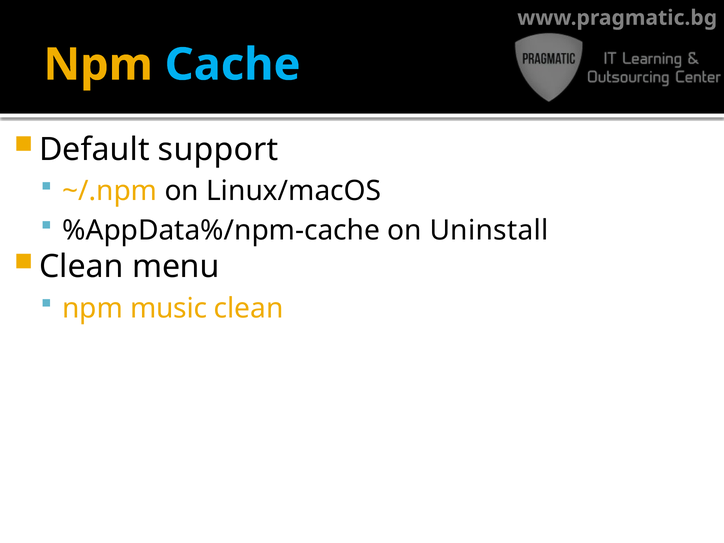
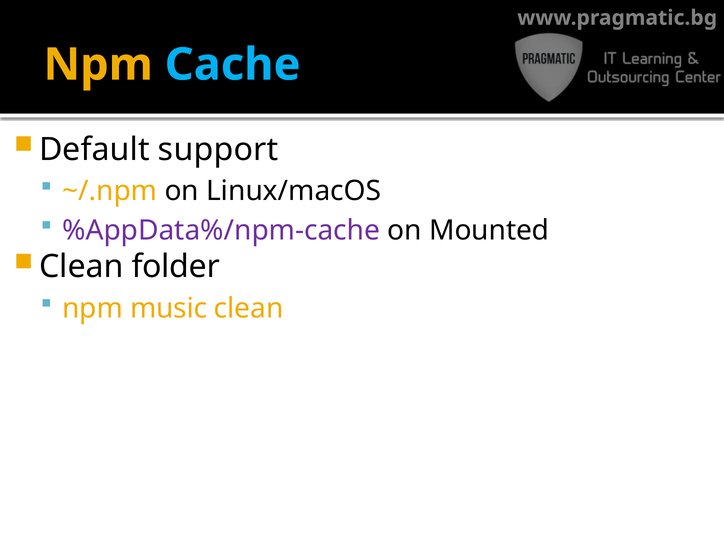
%AppData%/npm-cache colour: black -> purple
Uninstall: Uninstall -> Mounted
menu: menu -> folder
